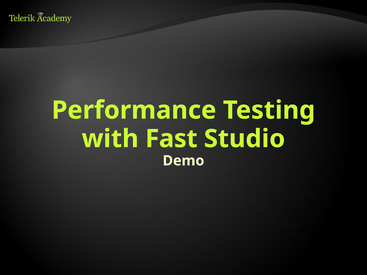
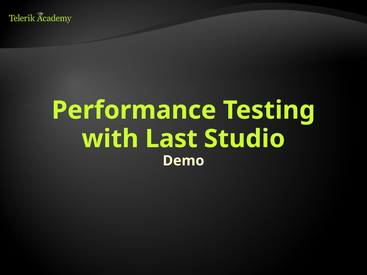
Fast: Fast -> Last
